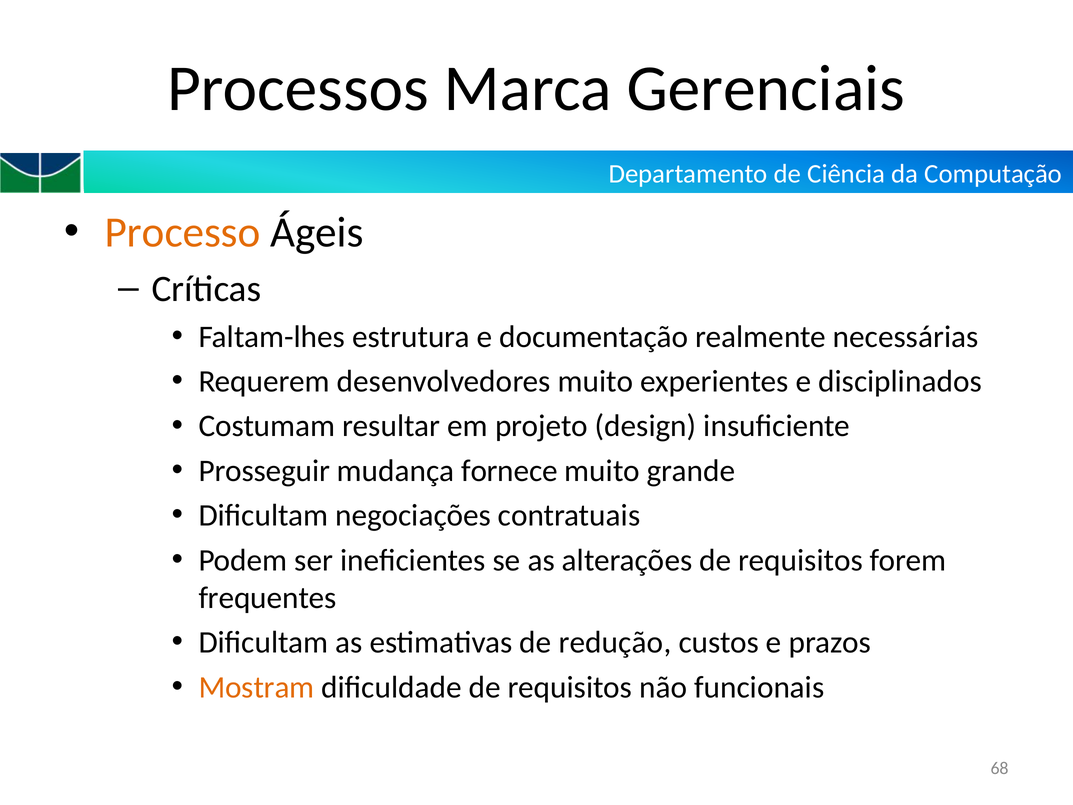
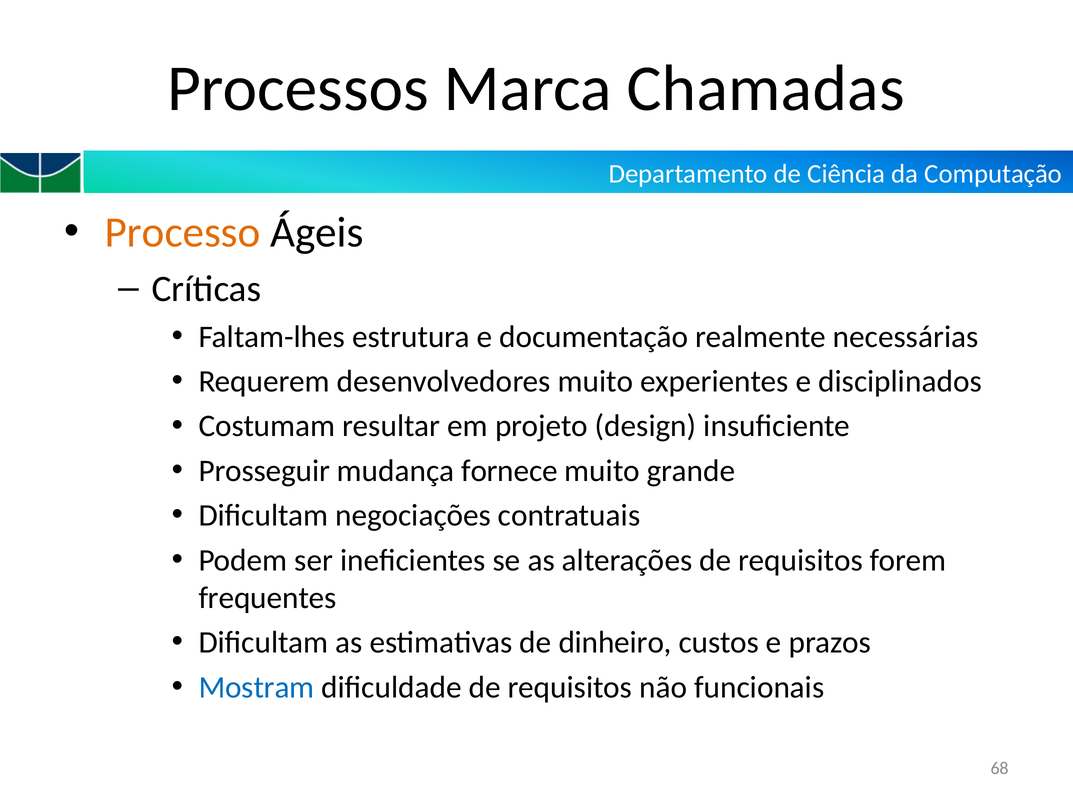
Gerenciais: Gerenciais -> Chamadas
redução: redução -> dinheiro
Mostram colour: orange -> blue
